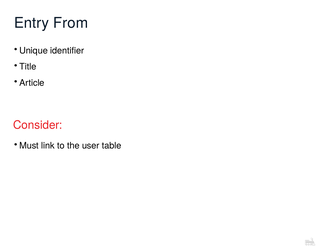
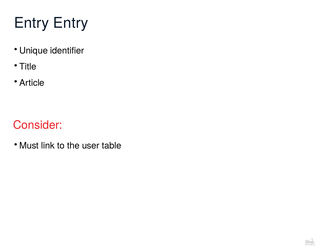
Entry From: From -> Entry
